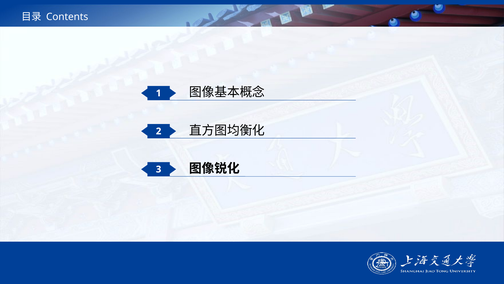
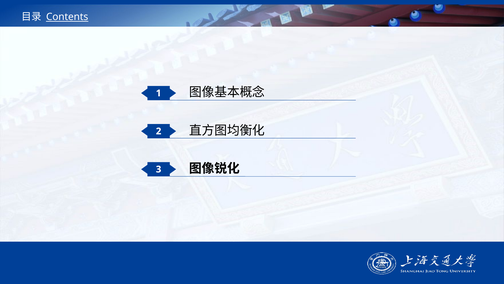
Contents underline: none -> present
